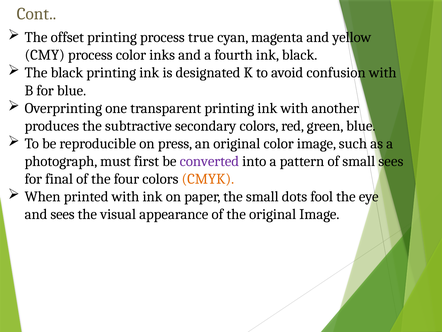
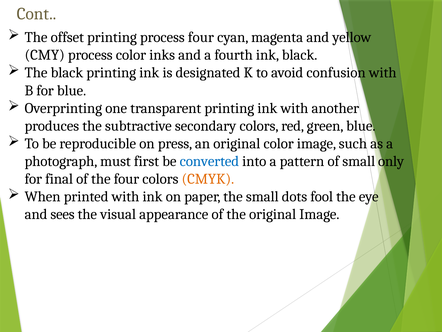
process true: true -> four
converted colour: purple -> blue
small sees: sees -> only
